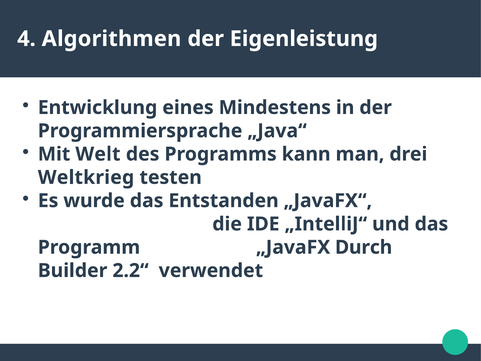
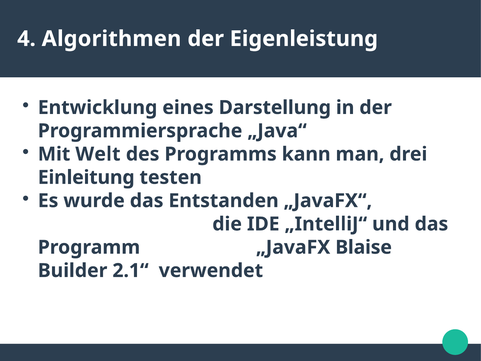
Mindestens: Mindestens -> Darstellung
Weltkrieg: Weltkrieg -> Einleitung
Durch: Durch -> Blaise
2.2“: 2.2“ -> 2.1“
